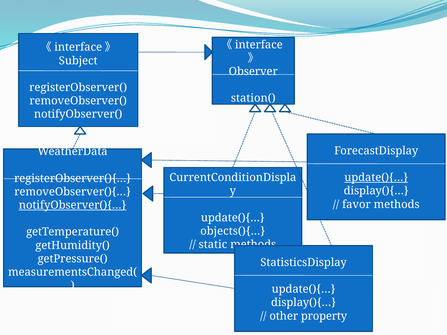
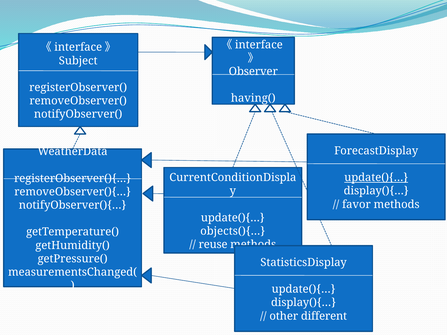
station(: station( -> having(
notifyObserver(){… underline: present -> none
static: static -> reuse
property: property -> different
